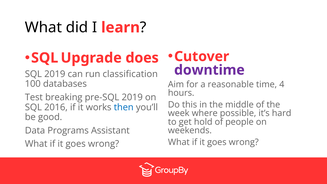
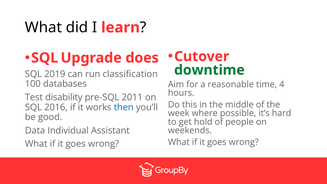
downtime colour: purple -> green
breaking: breaking -> disability
pre-SQL 2019: 2019 -> 2011
Programs: Programs -> Individual
